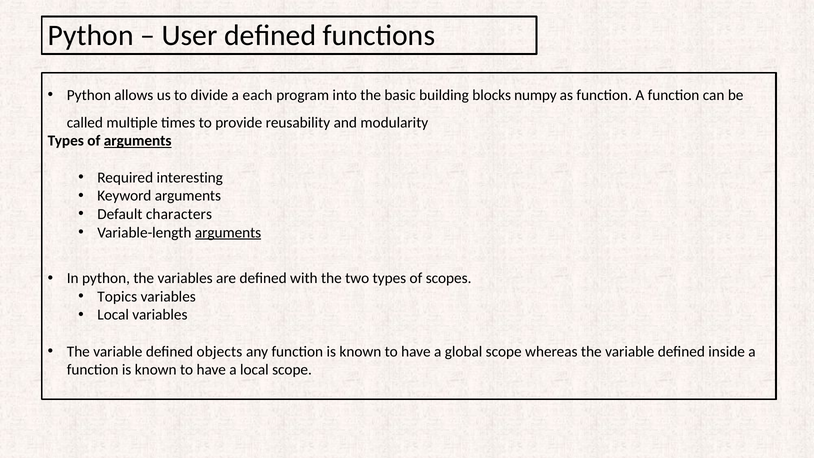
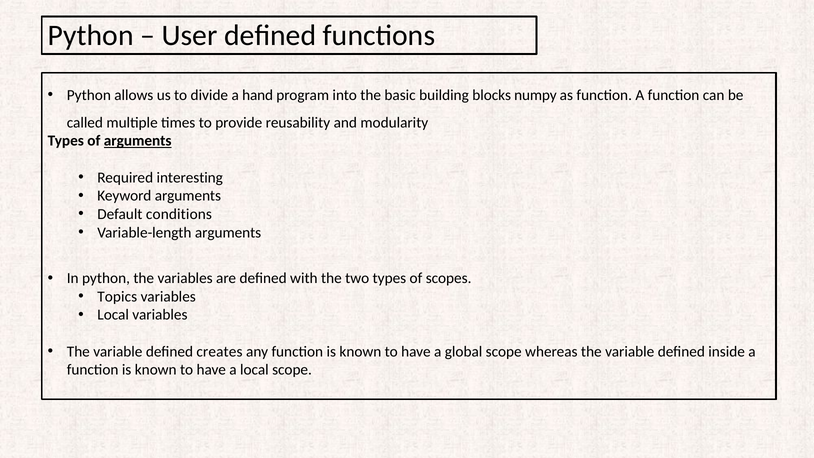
each: each -> hand
characters: characters -> conditions
arguments at (228, 232) underline: present -> none
objects: objects -> creates
